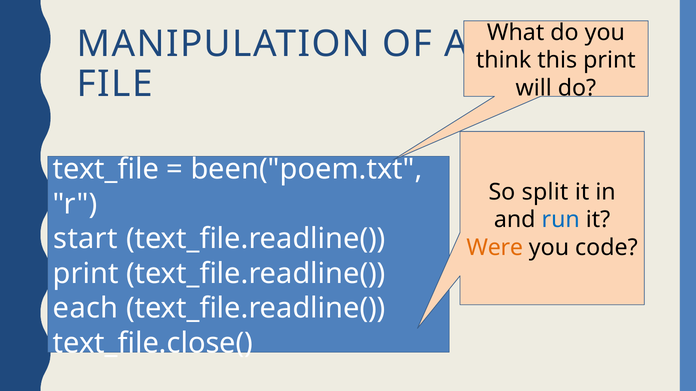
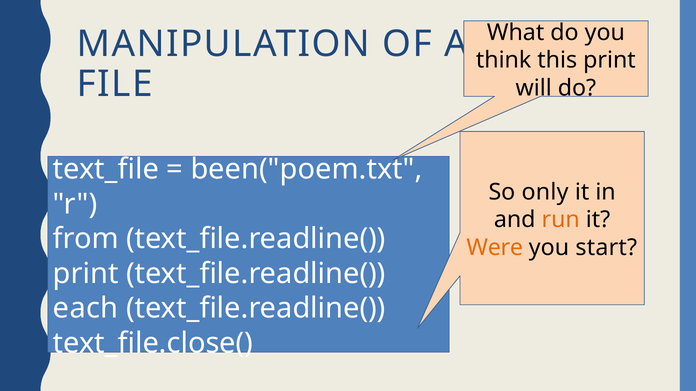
split: split -> only
run colour: blue -> orange
start: start -> from
code: code -> start
